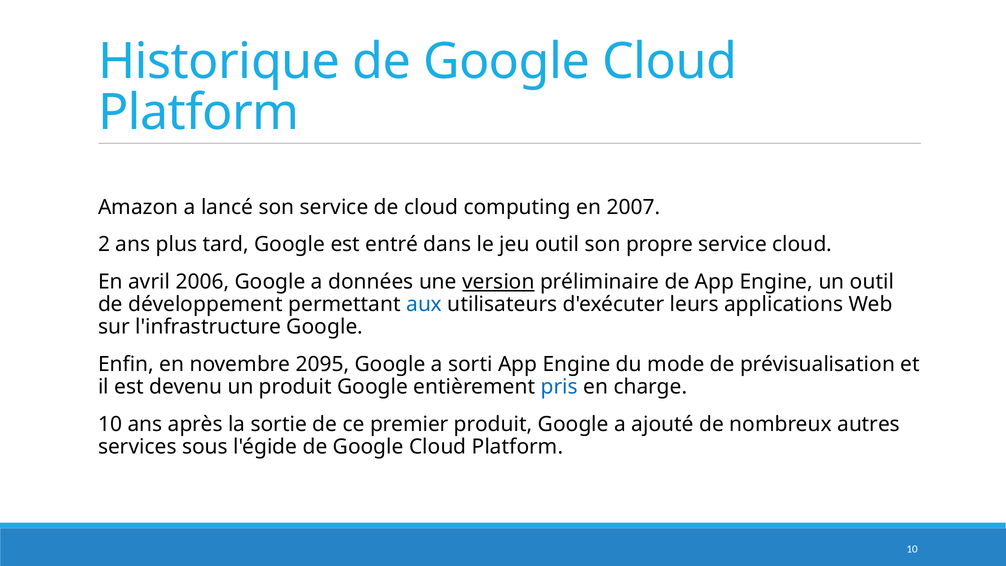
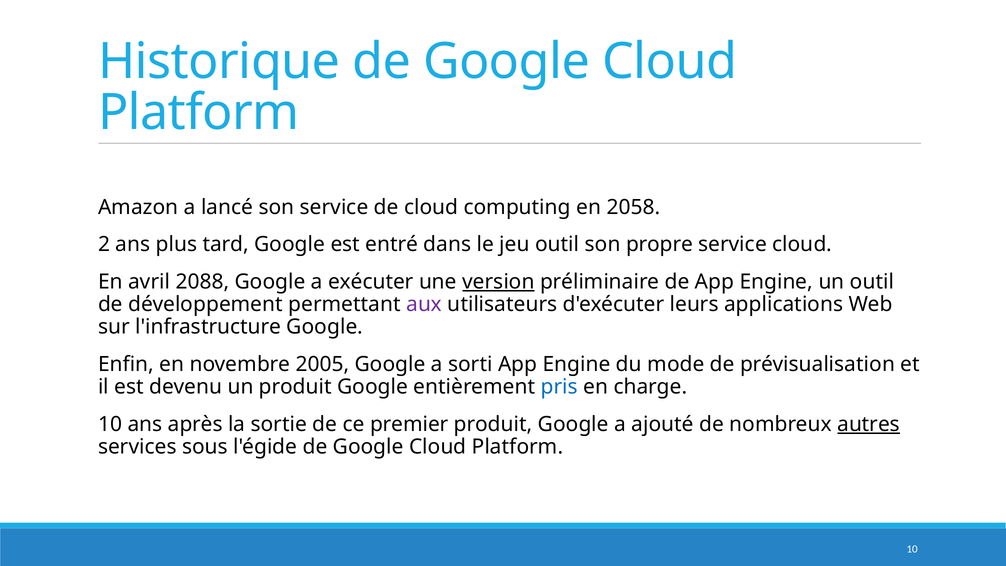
2007: 2007 -> 2058
2006: 2006 -> 2088
données: données -> exécuter
aux colour: blue -> purple
2095: 2095 -> 2005
autres underline: none -> present
